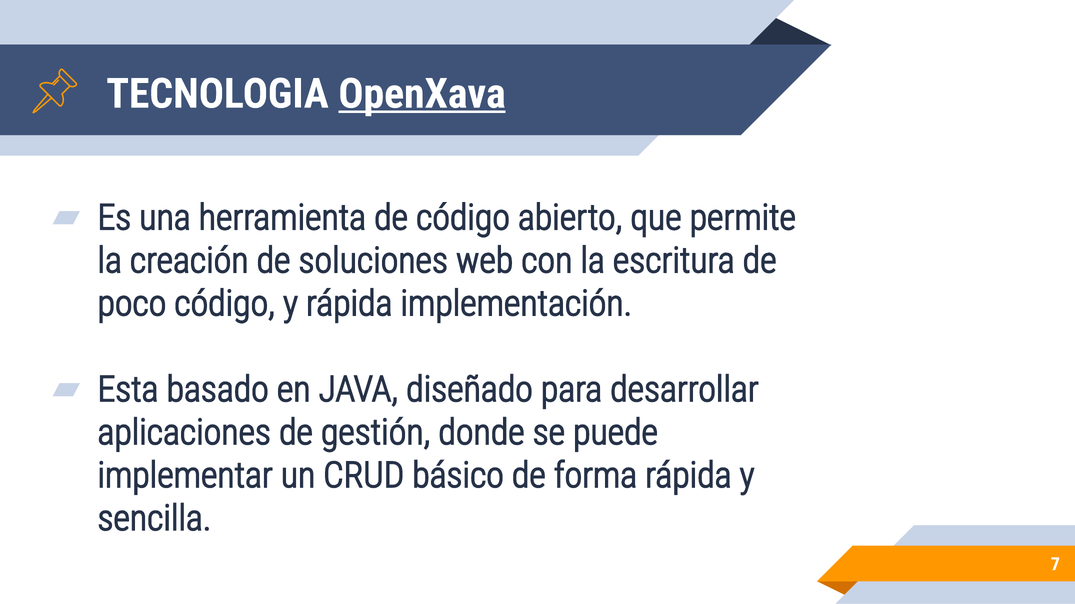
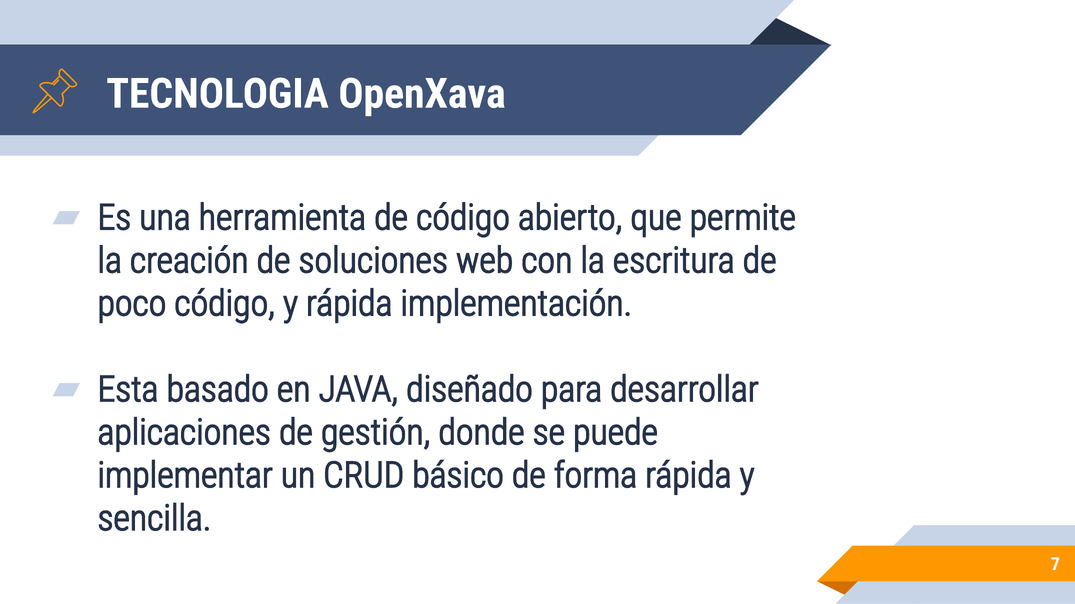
OpenXava underline: present -> none
